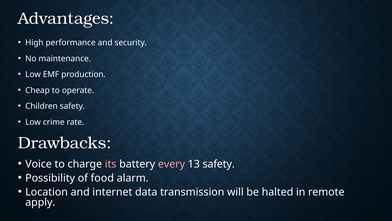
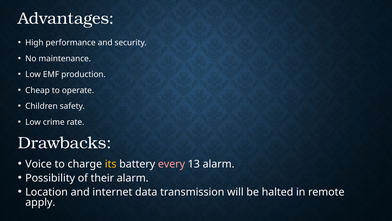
its colour: pink -> yellow
13 safety: safety -> alarm
food: food -> their
